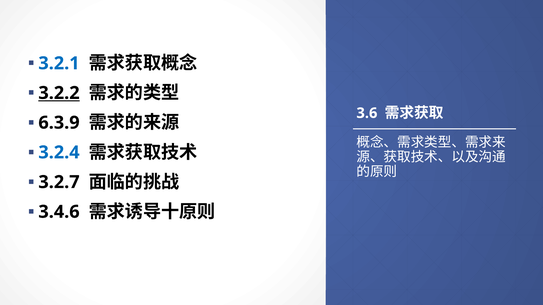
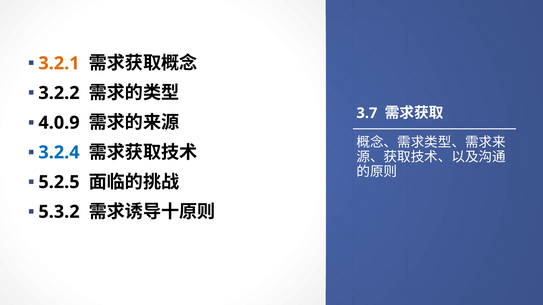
3.2.1 colour: blue -> orange
3.2.2 underline: present -> none
3.6: 3.6 -> 3.7
6.3.9: 6.3.9 -> 4.0.9
3.2.7: 3.2.7 -> 5.2.5
3.4.6: 3.4.6 -> 5.3.2
